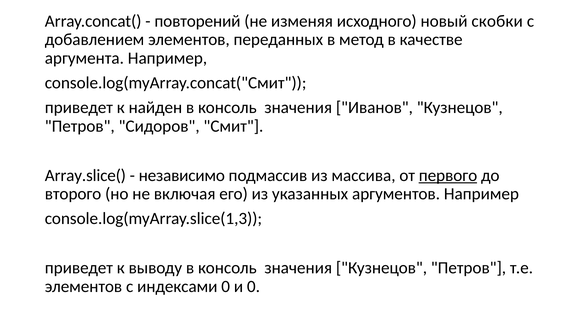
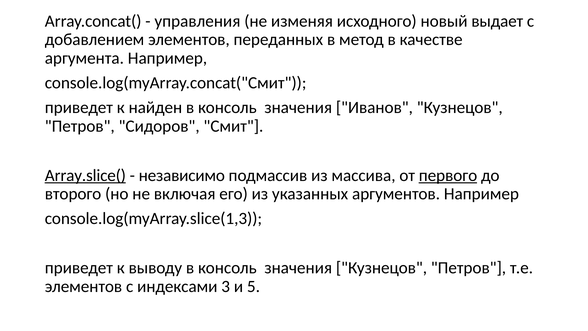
повторений: повторений -> управления
скобки: скобки -> выдает
Array.slice( underline: none -> present
индексами 0: 0 -> 3
и 0: 0 -> 5
